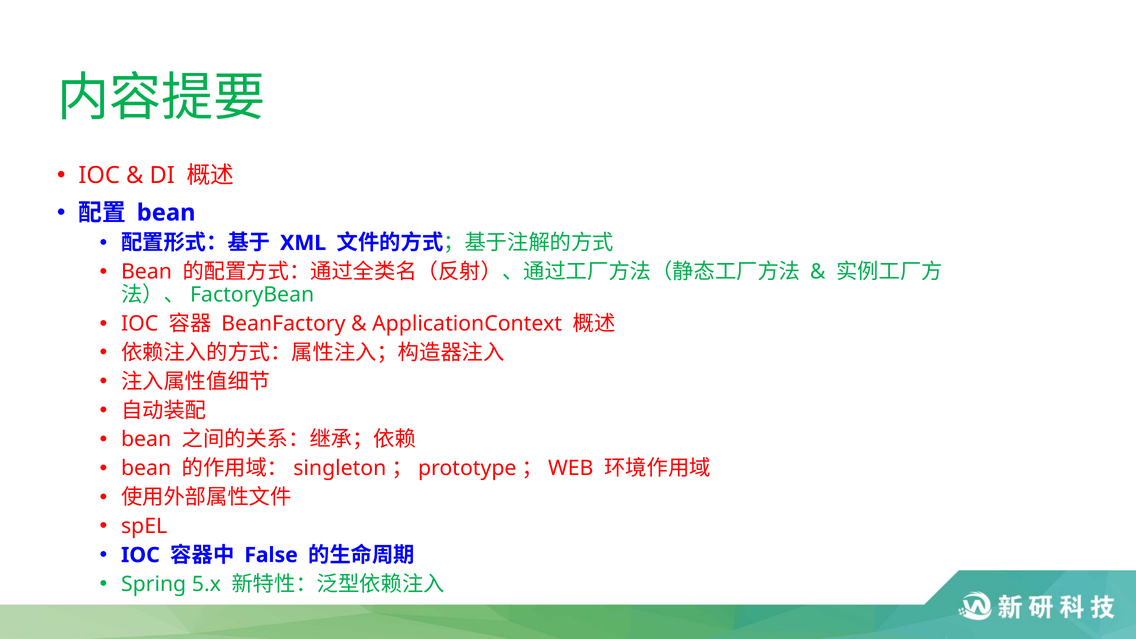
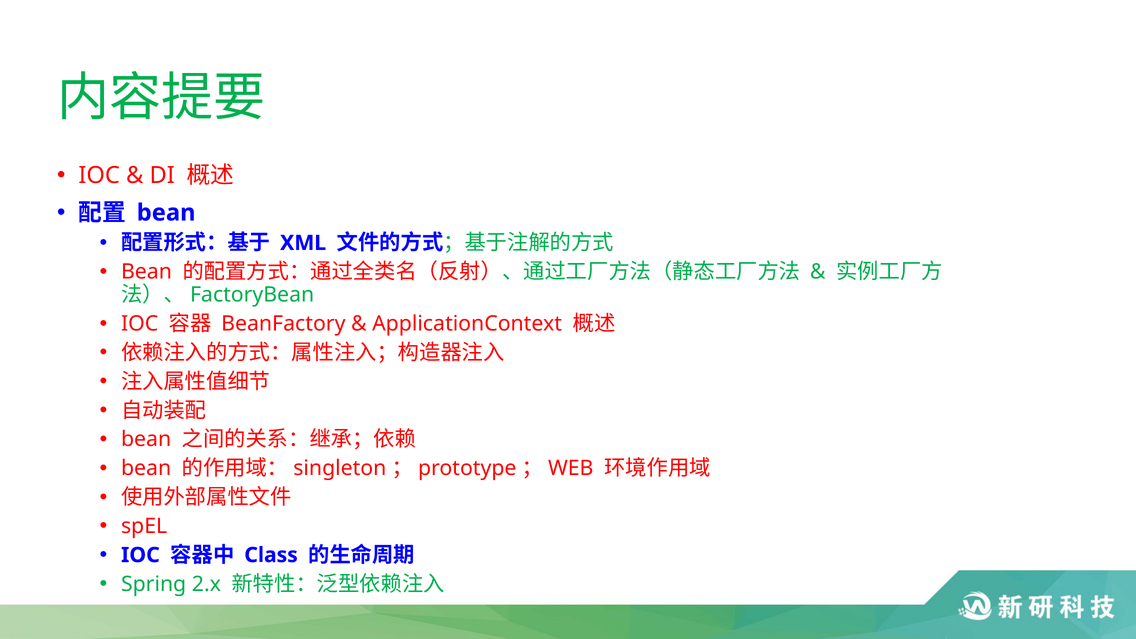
False: False -> Class
5.x: 5.x -> 2.x
